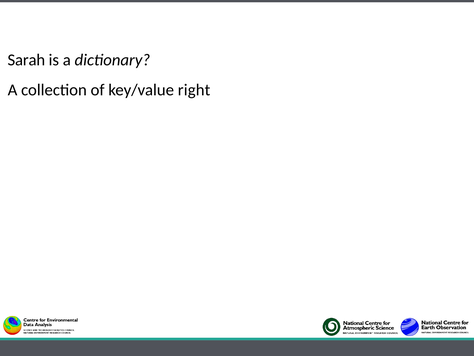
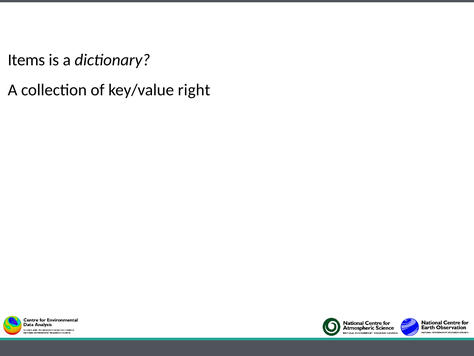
Sarah: Sarah -> Items
